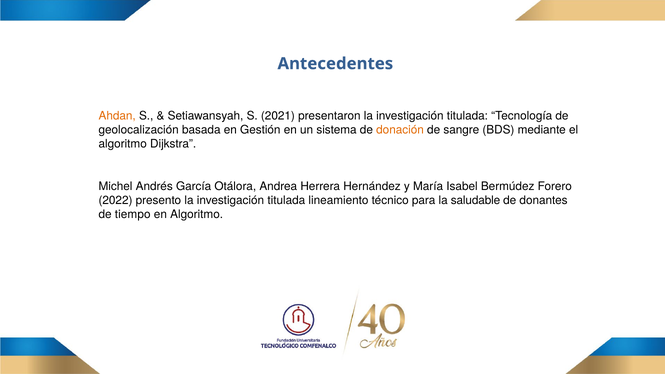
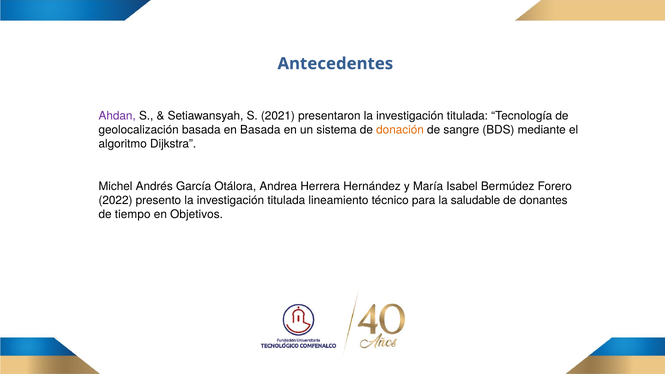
Ahdan colour: orange -> purple
en Gestión: Gestión -> Basada
en Algoritmo: Algoritmo -> Objetivos
